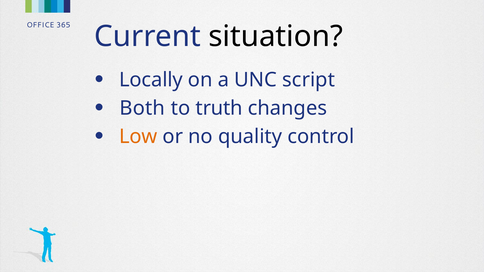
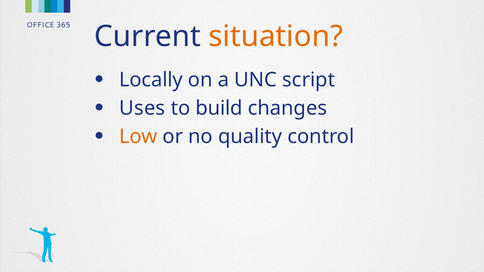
situation colour: black -> orange
Both: Both -> Uses
truth: truth -> build
